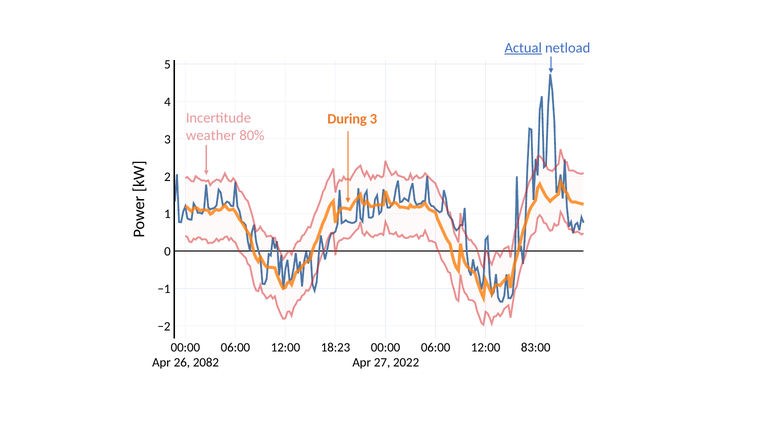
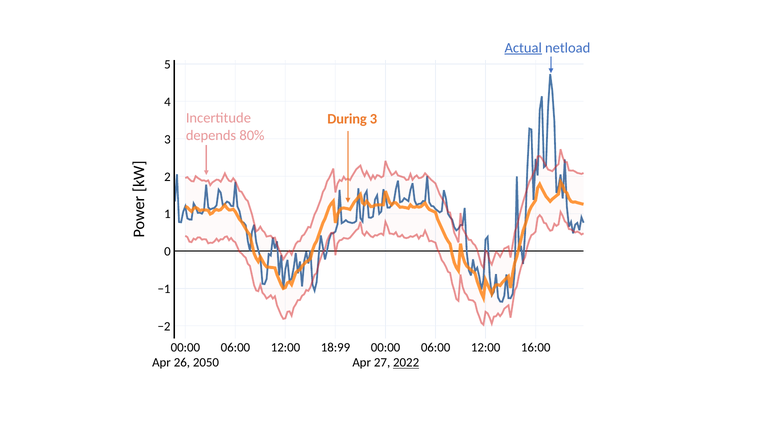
weather: weather -> depends
18:23: 18:23 -> 18:99
83:00: 83:00 -> 16:00
2082: 2082 -> 2050
2022 underline: none -> present
